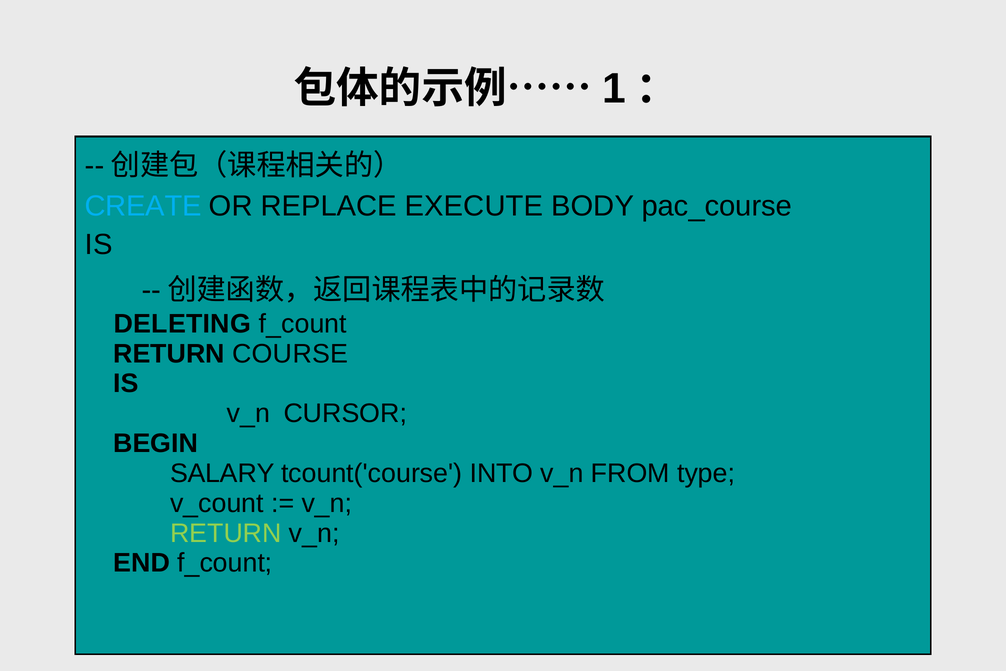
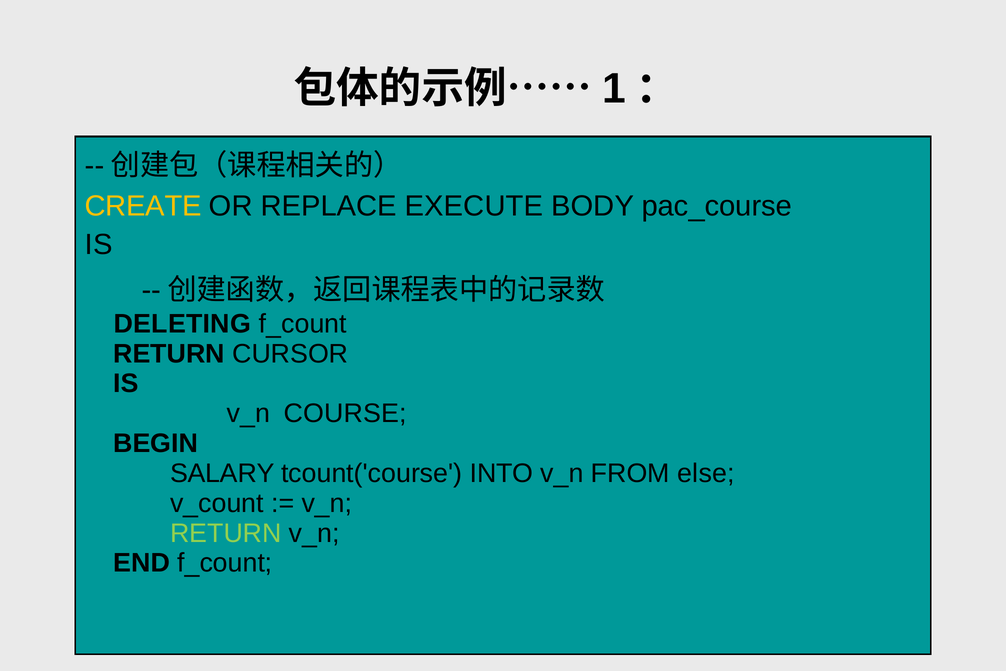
CREATE colour: light blue -> yellow
COURSE: COURSE -> CURSOR
CURSOR: CURSOR -> COURSE
type: type -> else
